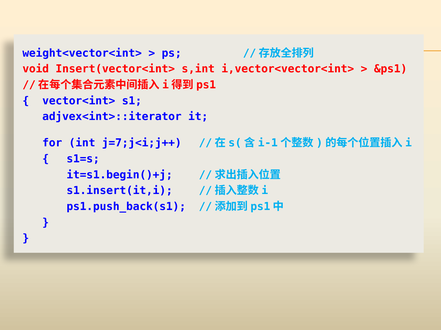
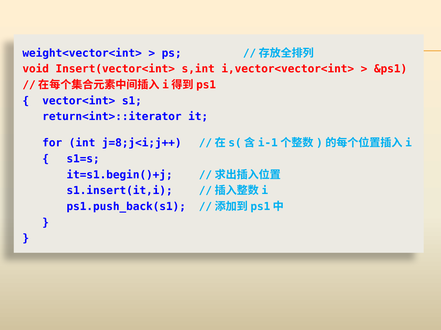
adjvex<int>::iterator: adjvex<int>::iterator -> return<int>::iterator
j=7;j<i;j++: j=7;j<i;j++ -> j=8;j<i;j++
